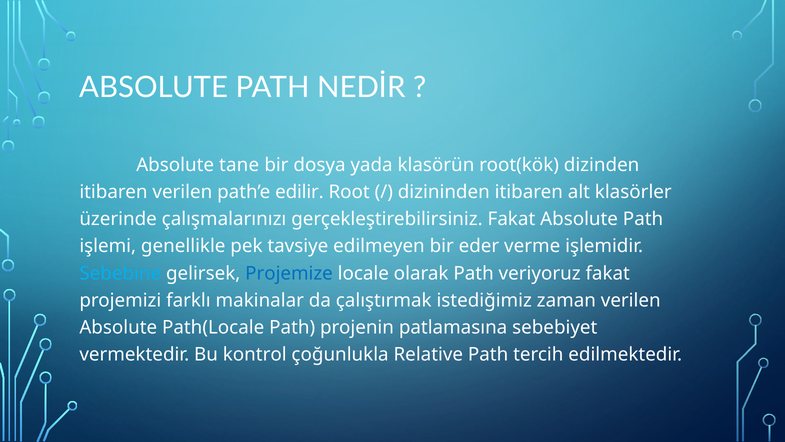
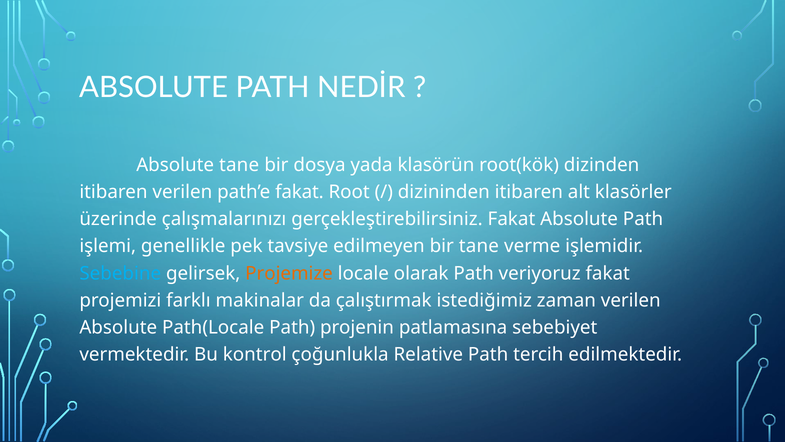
path’e edilir: edilir -> fakat
bir eder: eder -> tane
Projemize colour: blue -> orange
